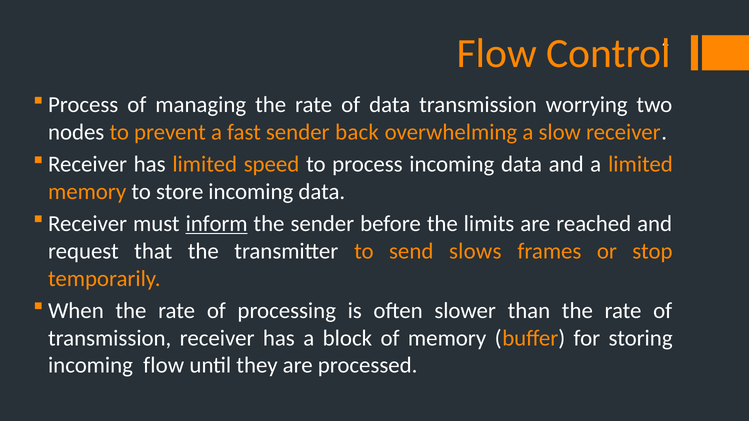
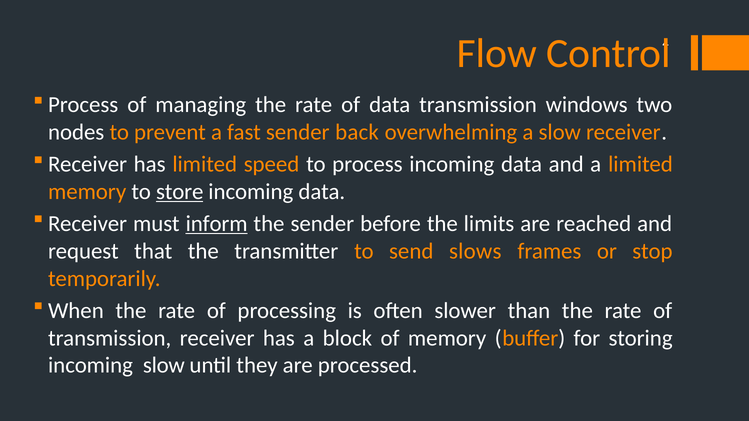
worrying: worrying -> windows
store underline: none -> present
incoming flow: flow -> slow
